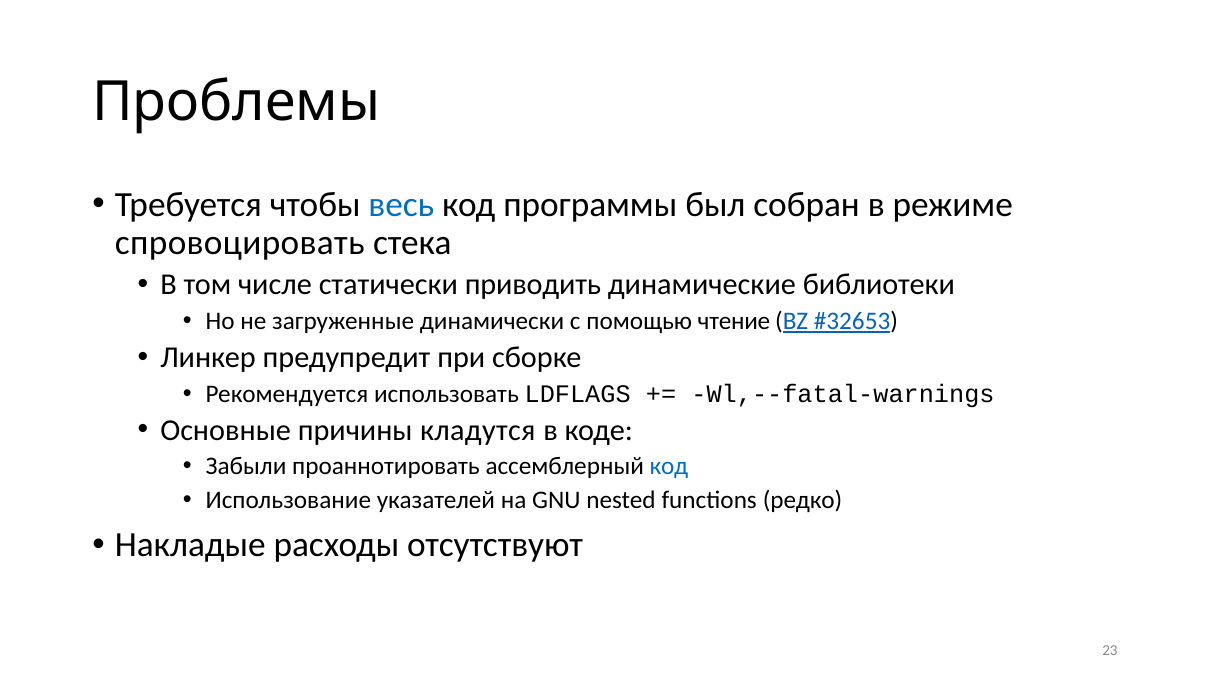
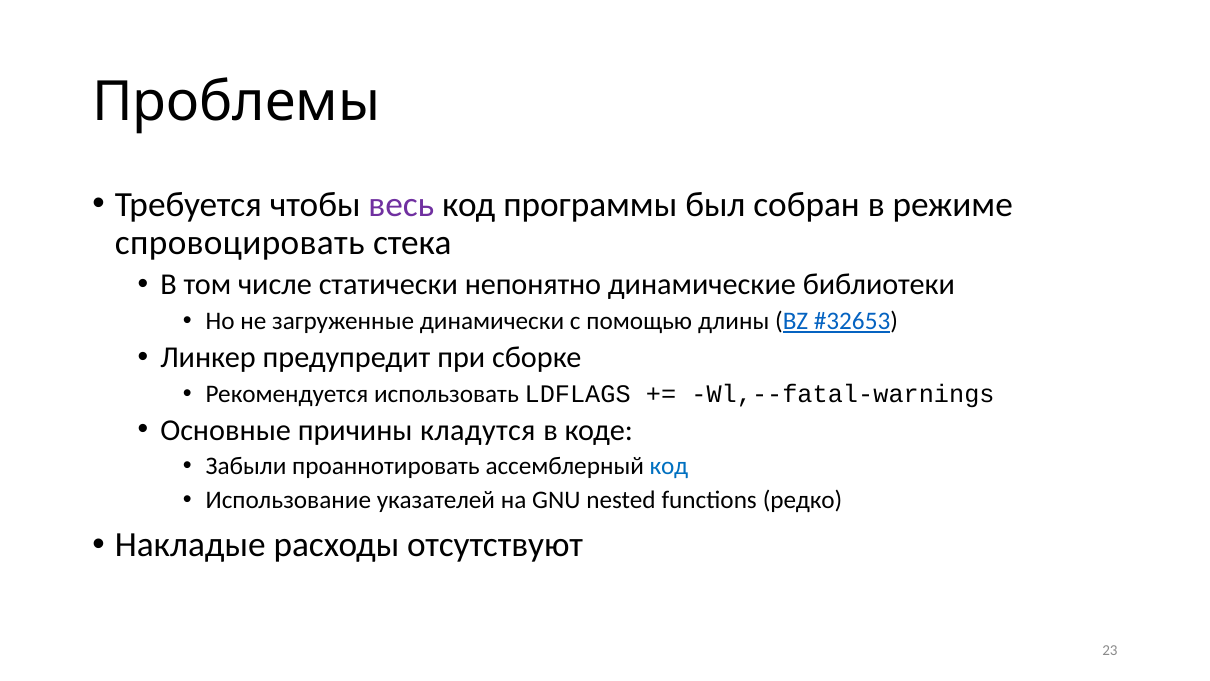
весь colour: blue -> purple
приводить: приводить -> непонятно
чтение: чтение -> длины
